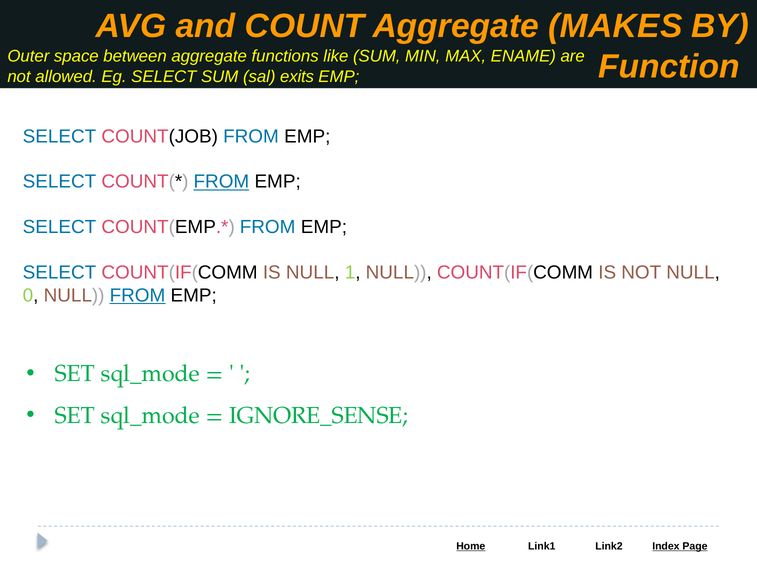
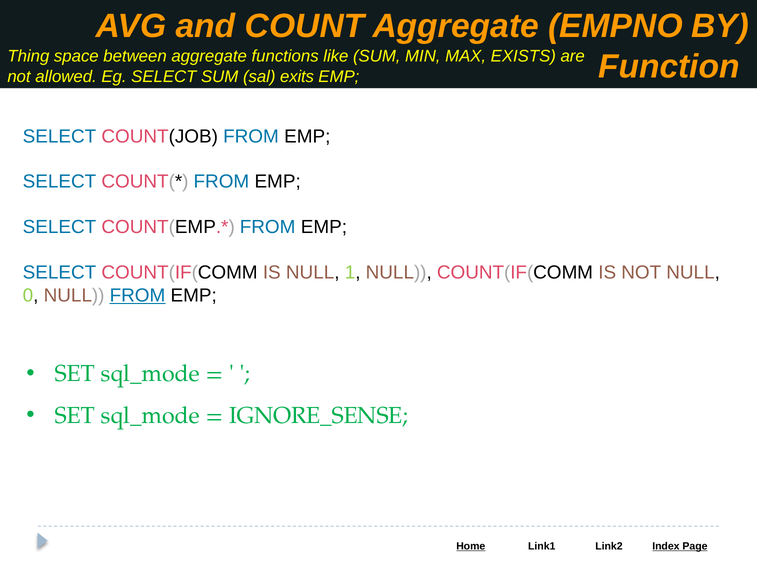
MAKES: MAKES -> EMPNO
Outer: Outer -> Thing
ENAME: ENAME -> EXISTS
FROM at (221, 182) underline: present -> none
